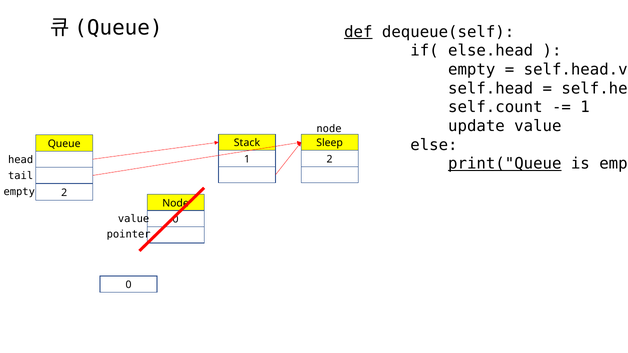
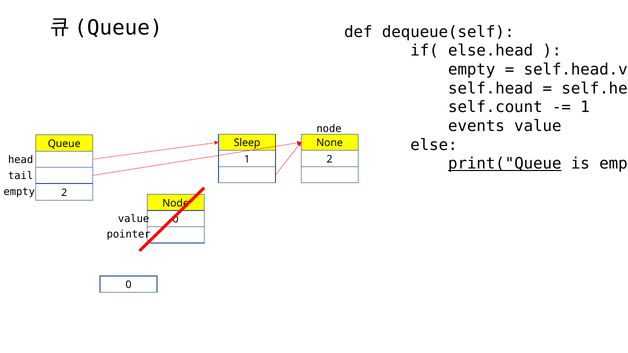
def underline: present -> none
update: update -> events
Stack: Stack -> Sleep
Sleep: Sleep -> None
